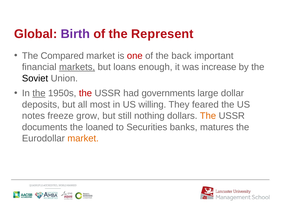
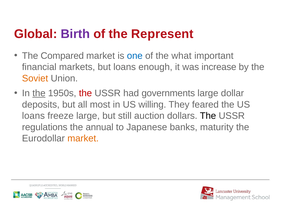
one colour: red -> blue
back: back -> what
markets underline: present -> none
Soviet colour: black -> orange
notes at (33, 116): notes -> loans
freeze grow: grow -> large
nothing: nothing -> auction
The at (208, 116) colour: orange -> black
documents: documents -> regulations
loaned: loaned -> annual
Securities: Securities -> Japanese
matures: matures -> maturity
